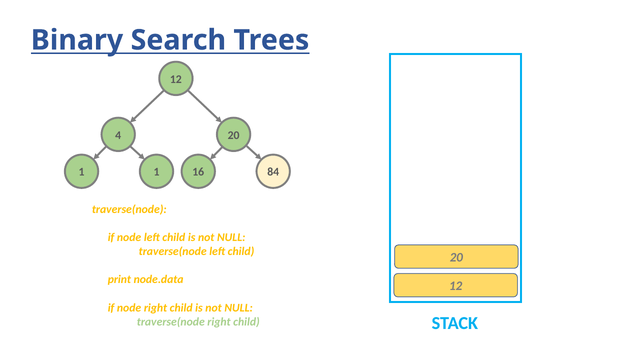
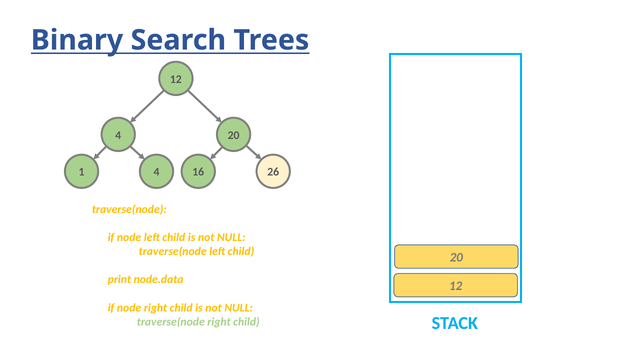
1 1: 1 -> 4
84: 84 -> 26
